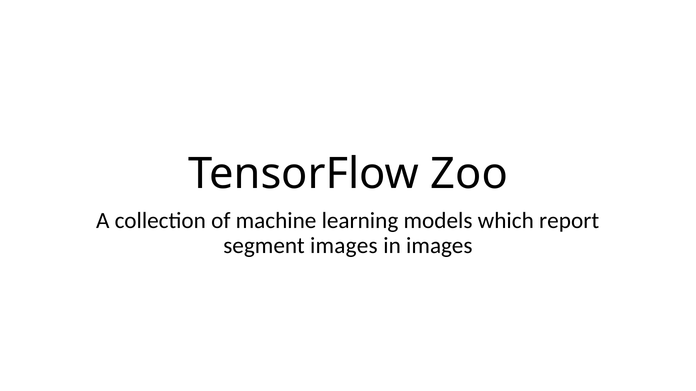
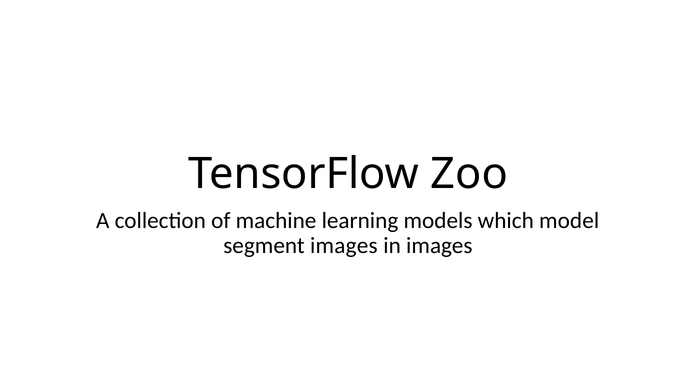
report: report -> model
